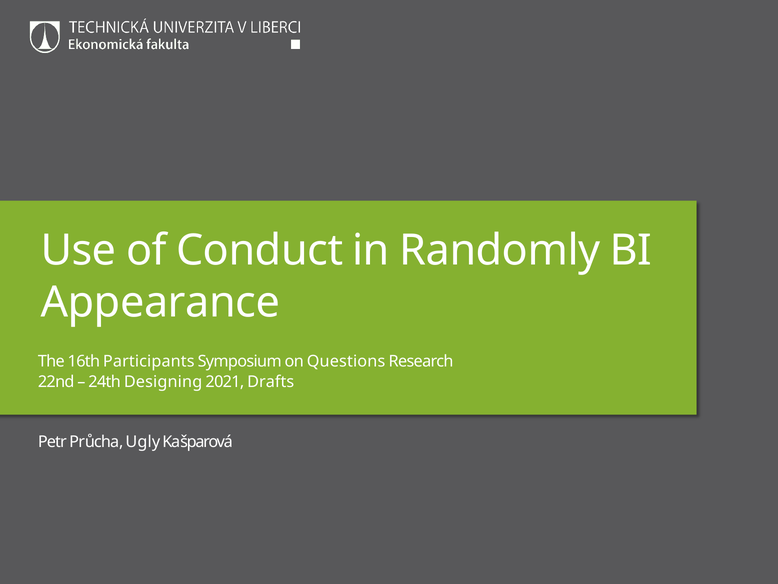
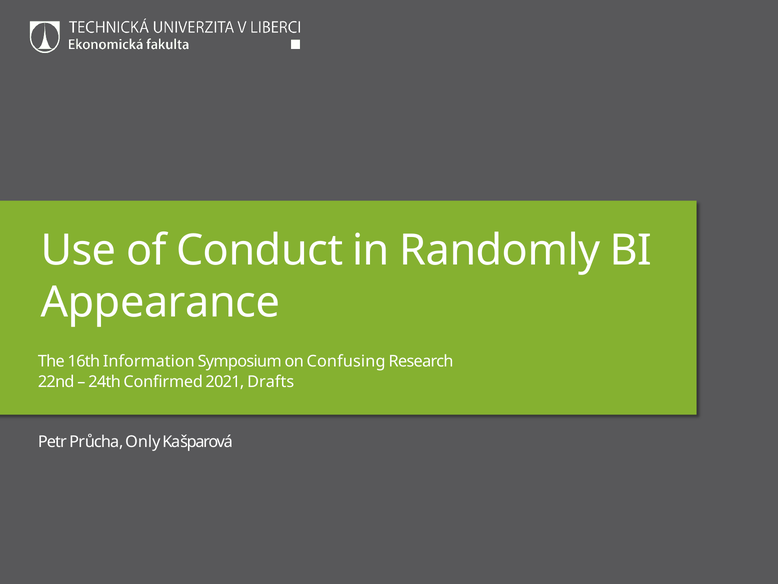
Participants: Participants -> Information
Questions: Questions -> Confusing
Designing: Designing -> Confirmed
Ugly: Ugly -> Only
